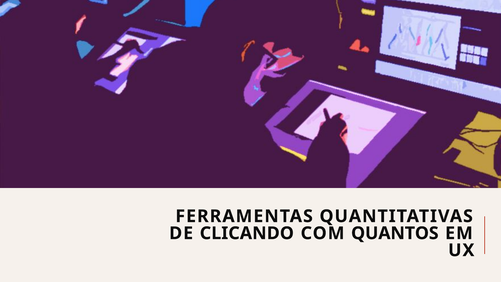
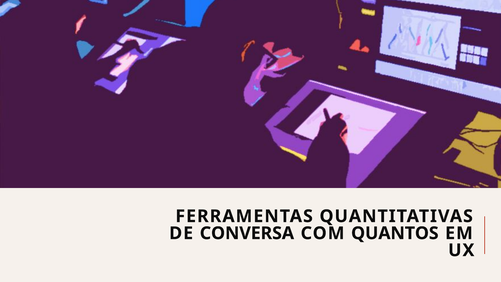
CLICANDO: CLICANDO -> CONVERSA
